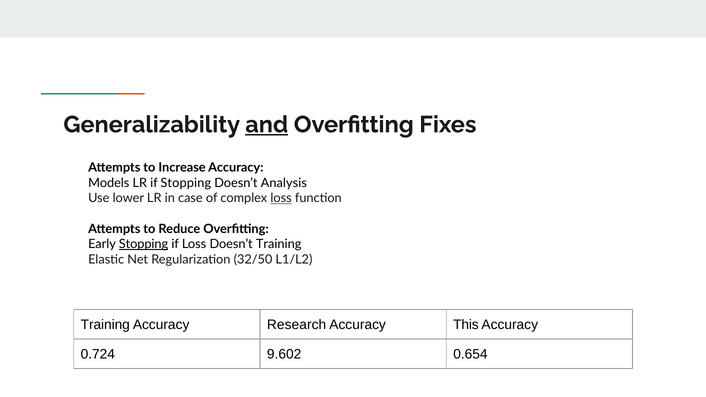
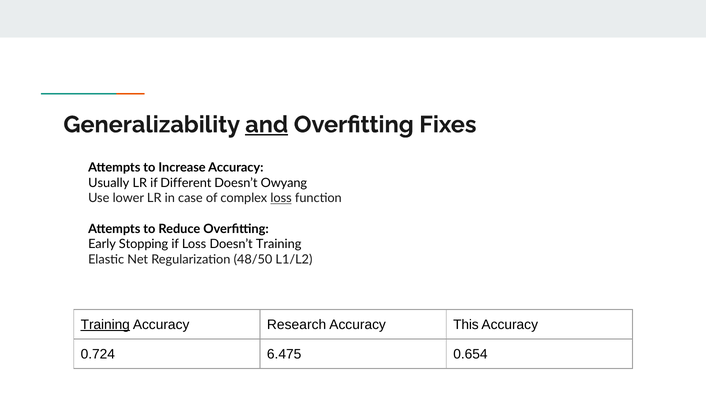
Models: Models -> Usually
if Stopping: Stopping -> Different
Analysis: Analysis -> Owyang
Stopping at (143, 244) underline: present -> none
32/50: 32/50 -> 48/50
Training at (105, 325) underline: none -> present
9.602: 9.602 -> 6.475
